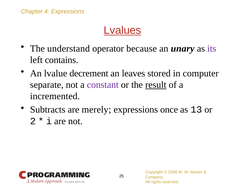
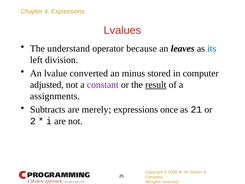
Lvalues underline: present -> none
unary: unary -> leaves
its colour: purple -> blue
contains: contains -> division
decrement: decrement -> converted
leaves: leaves -> minus
separate: separate -> adjusted
incremented: incremented -> assignments
13: 13 -> 21
